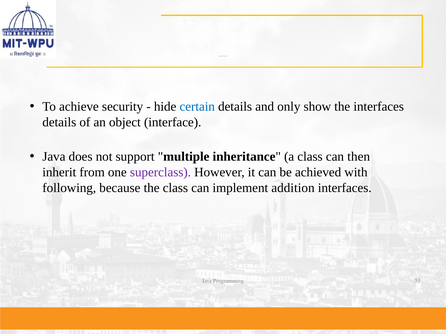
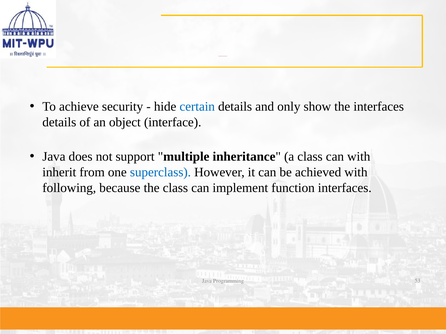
can then: then -> with
superclass colour: purple -> blue
addition: addition -> function
